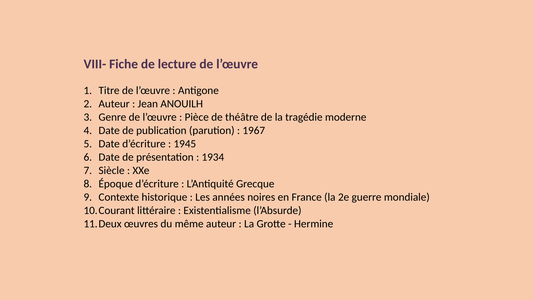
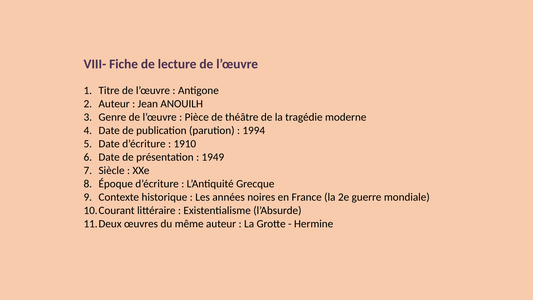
1967: 1967 -> 1994
1945: 1945 -> 1910
1934: 1934 -> 1949
